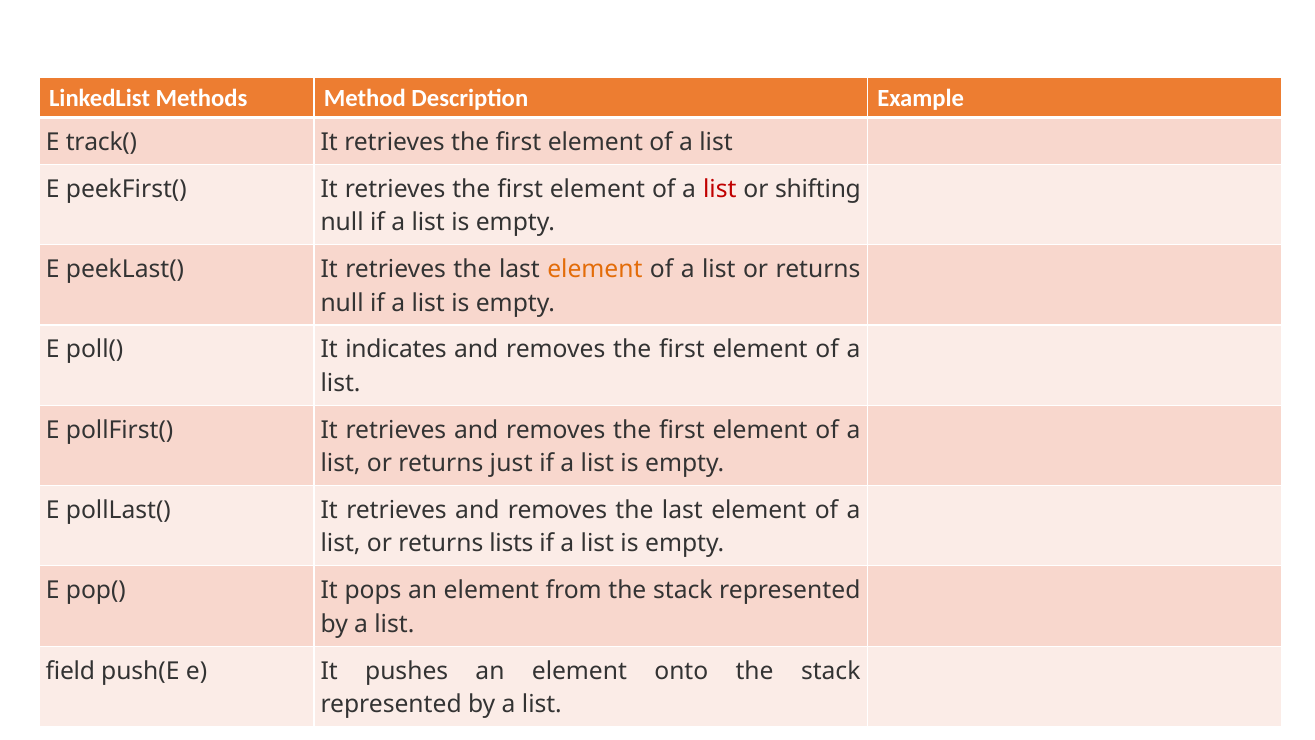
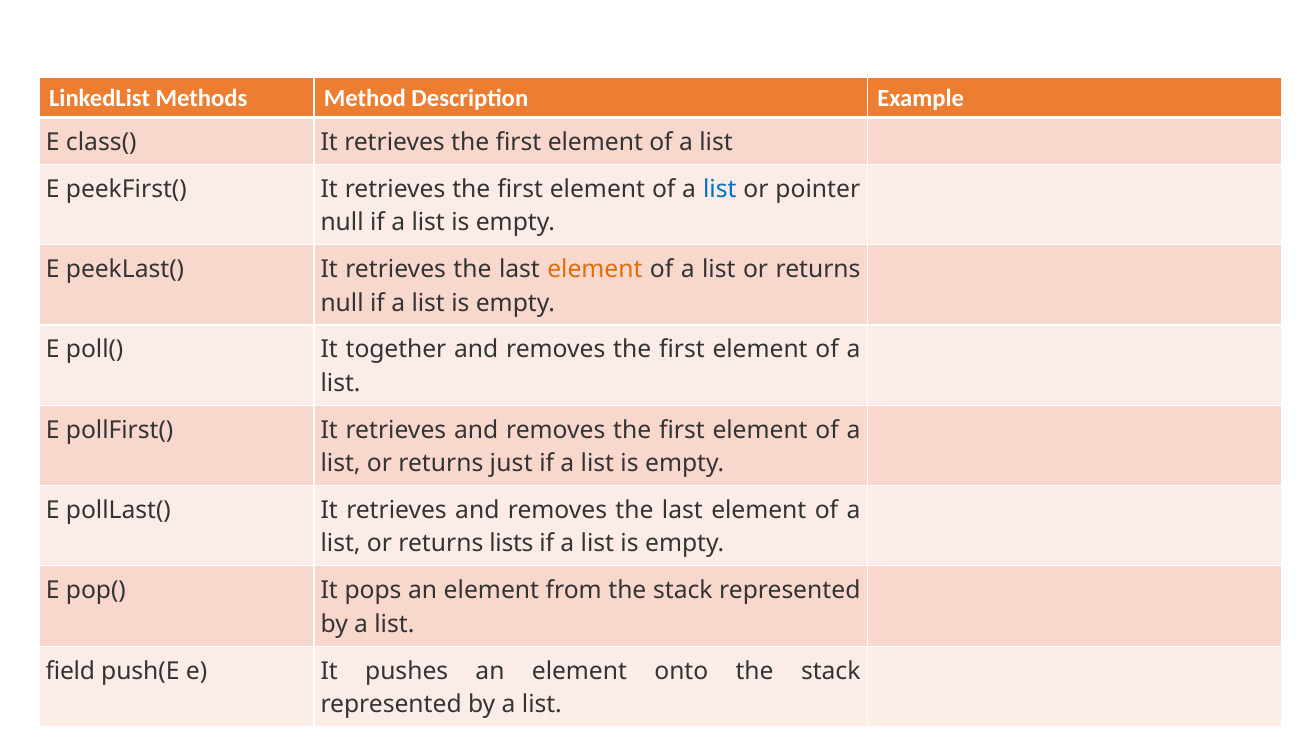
track(: track( -> class(
list at (720, 189) colour: red -> blue
shifting: shifting -> pointer
indicates: indicates -> together
